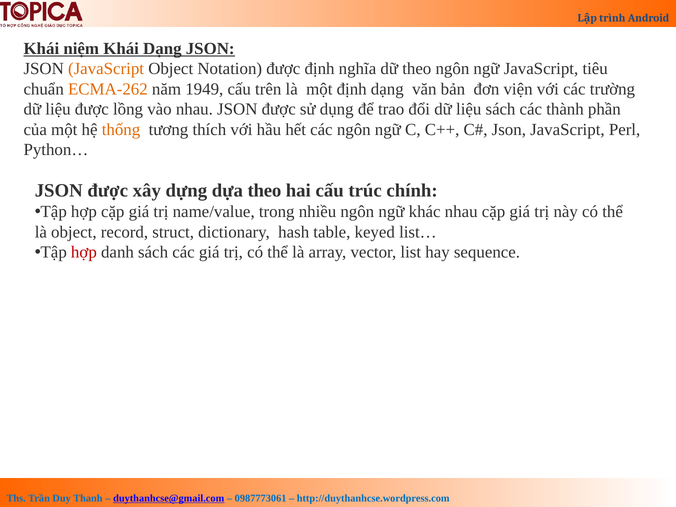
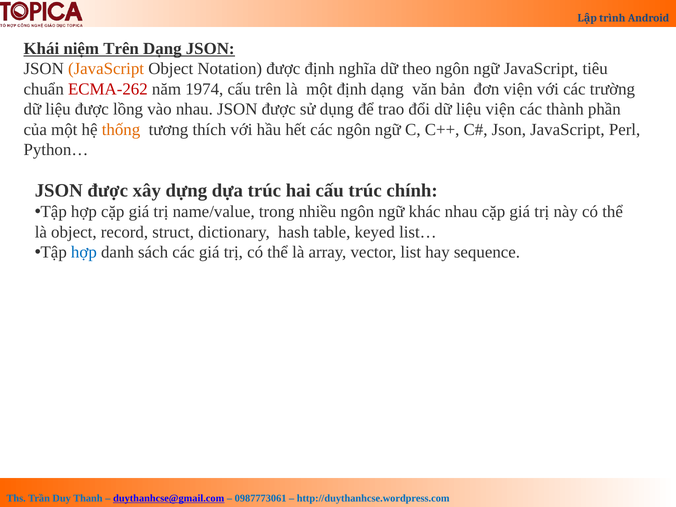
niệm Khái: Khái -> Trên
ECMA-262 colour: orange -> red
1949: 1949 -> 1974
liệu sách: sách -> viện
dựa theo: theo -> trúc
hợp at (84, 252) colour: red -> blue
